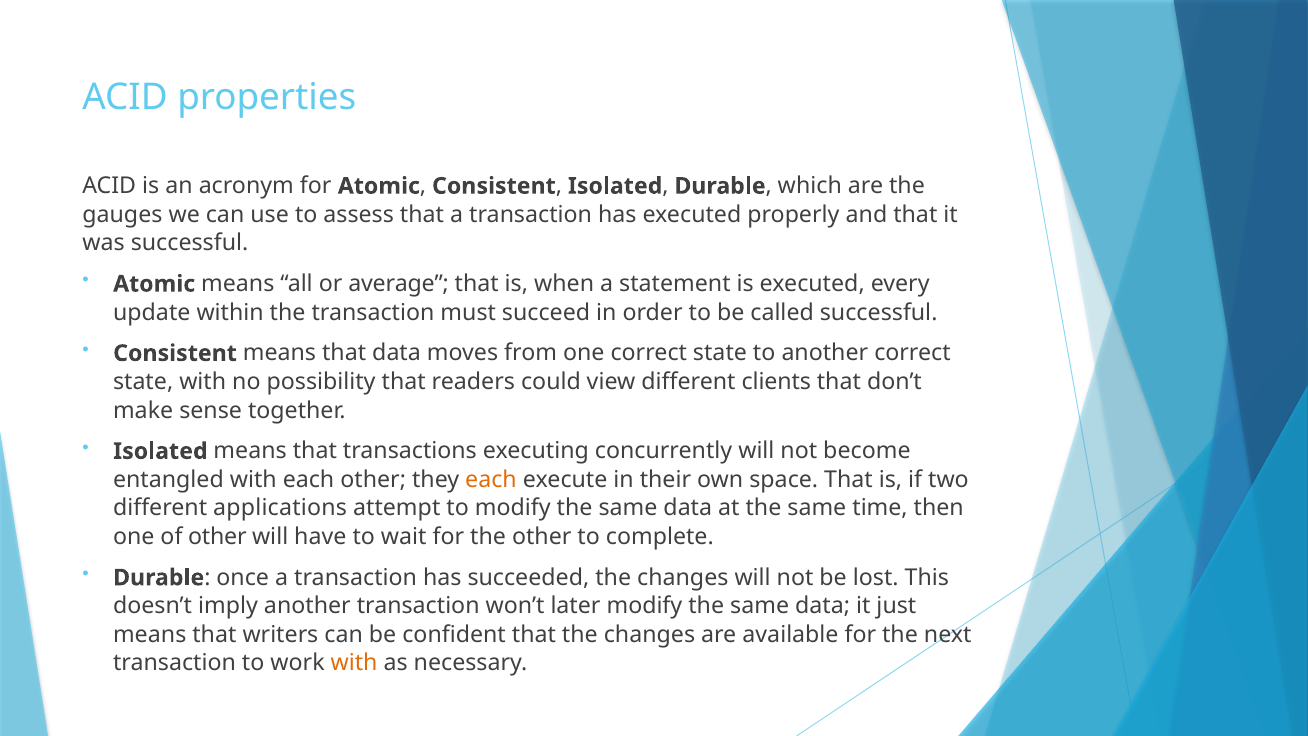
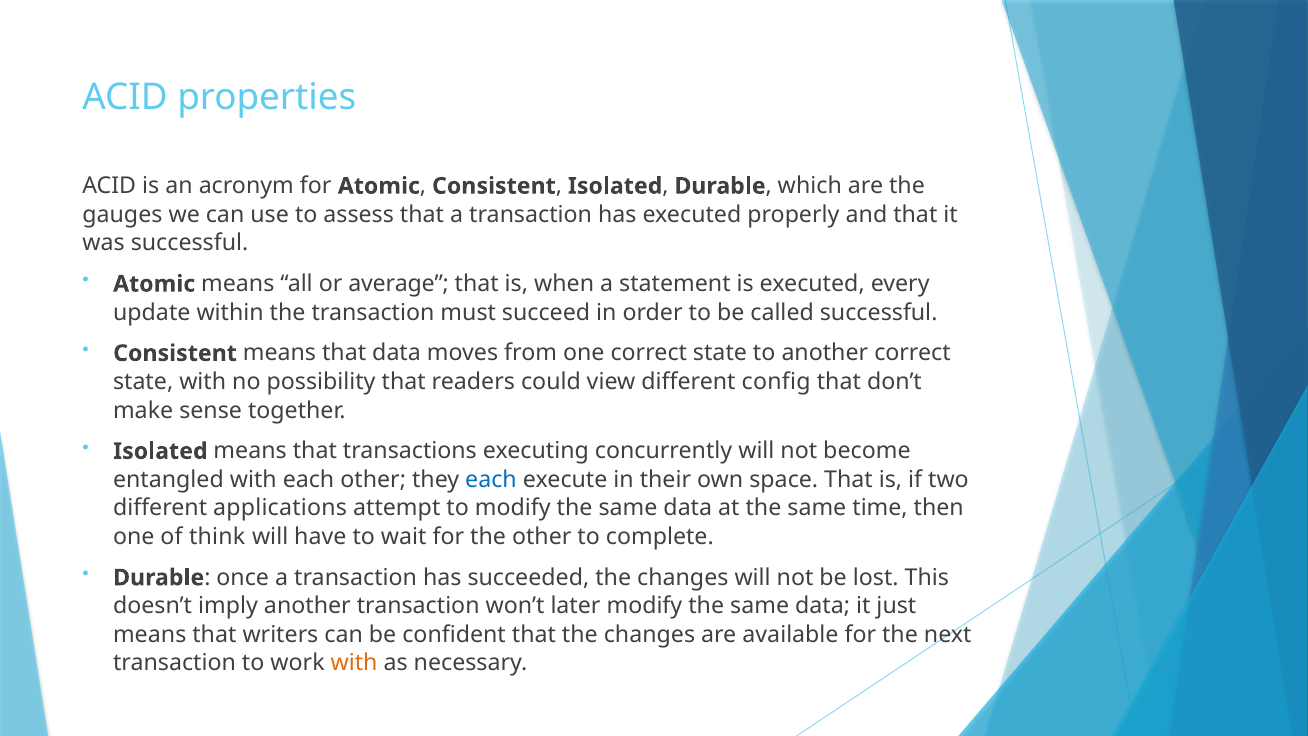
clients: clients -> config
each at (491, 480) colour: orange -> blue
of other: other -> think
